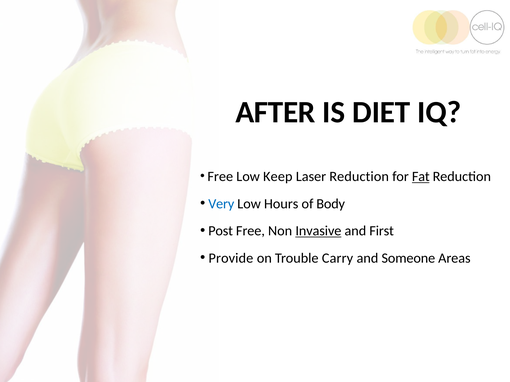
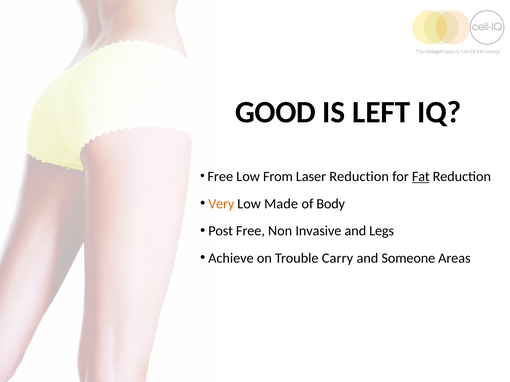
AFTER: AFTER -> GOOD
DIET: DIET -> LEFT
Keep: Keep -> From
Very colour: blue -> orange
Hours: Hours -> Made
Invasive underline: present -> none
First: First -> Legs
Provide: Provide -> Achieve
